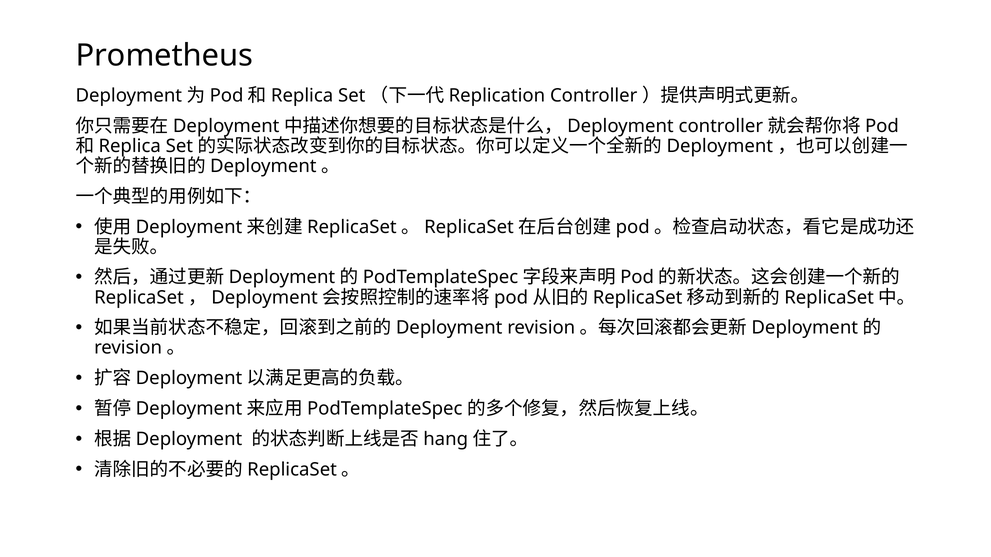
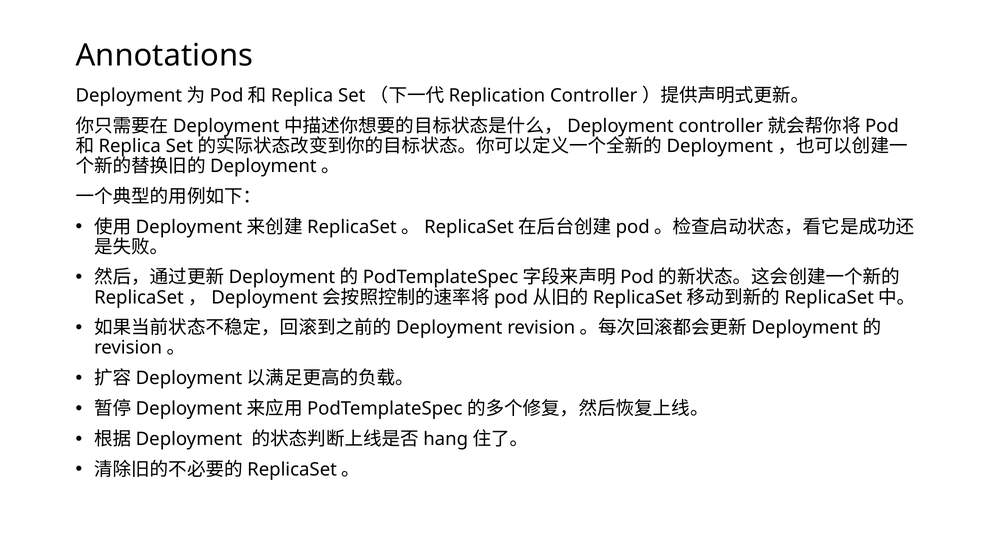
Prometheus: Prometheus -> Annotations
